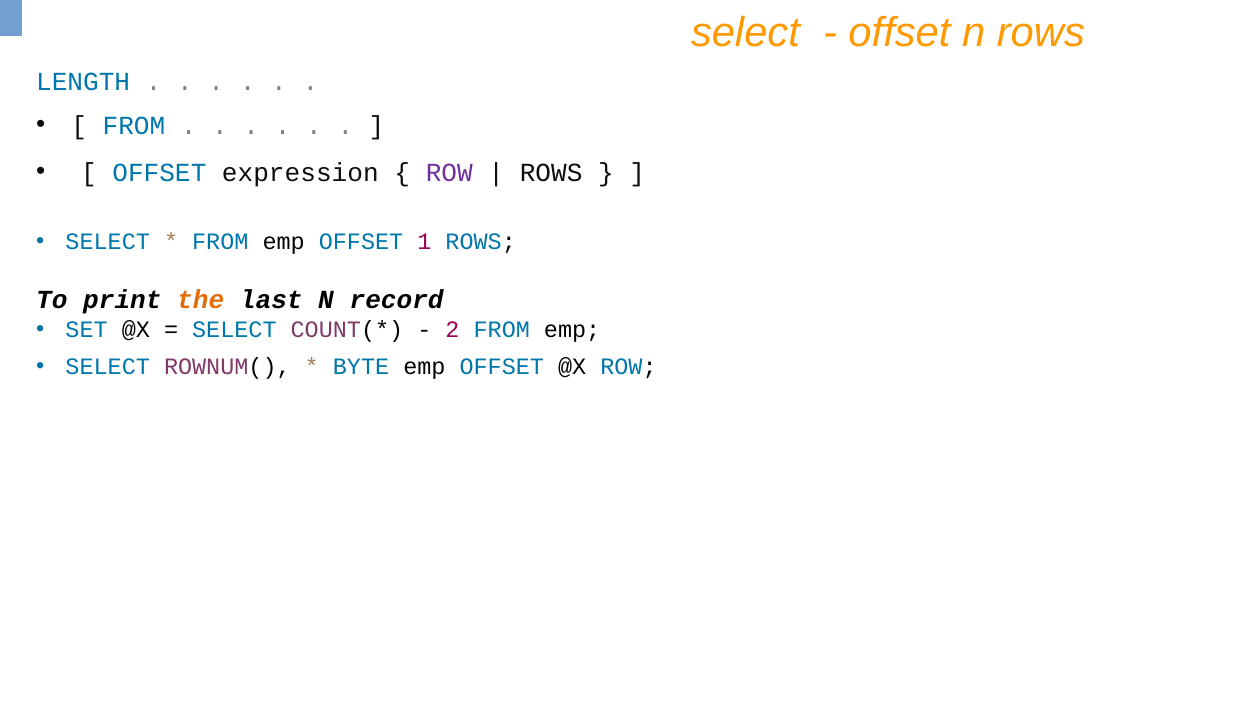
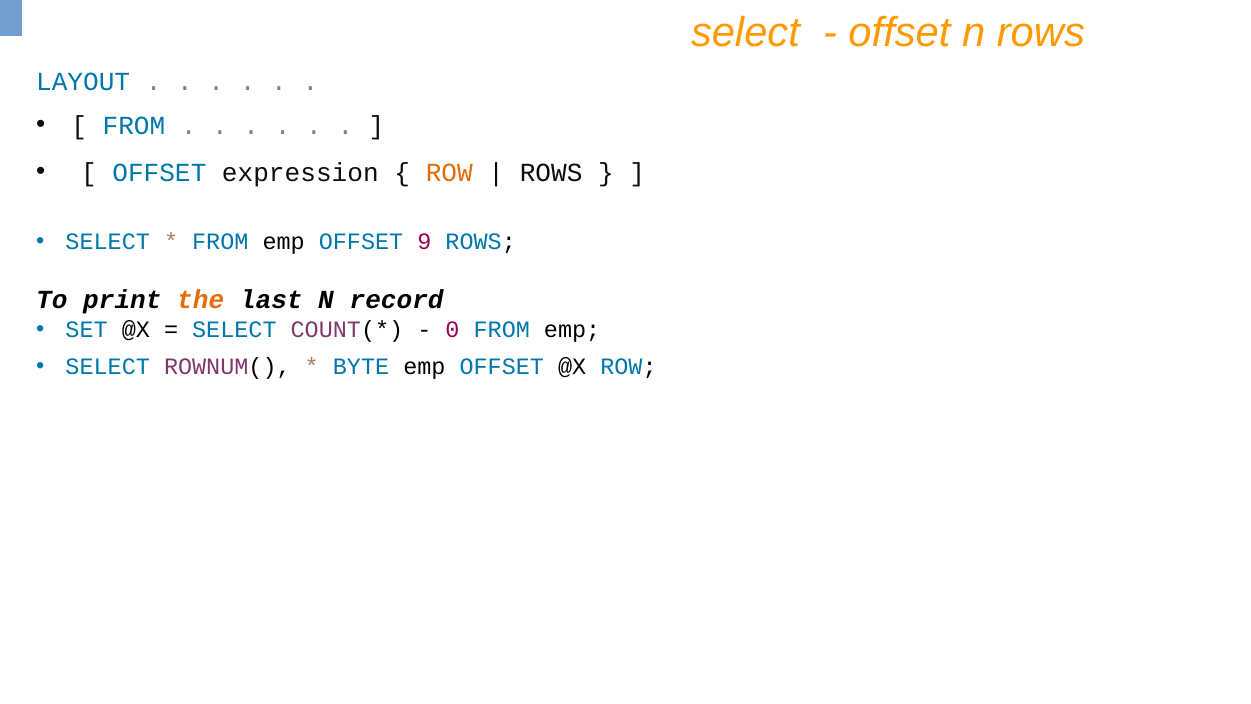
LENGTH: LENGTH -> LAYOUT
ROW at (449, 173) colour: purple -> orange
1: 1 -> 9
2: 2 -> 0
